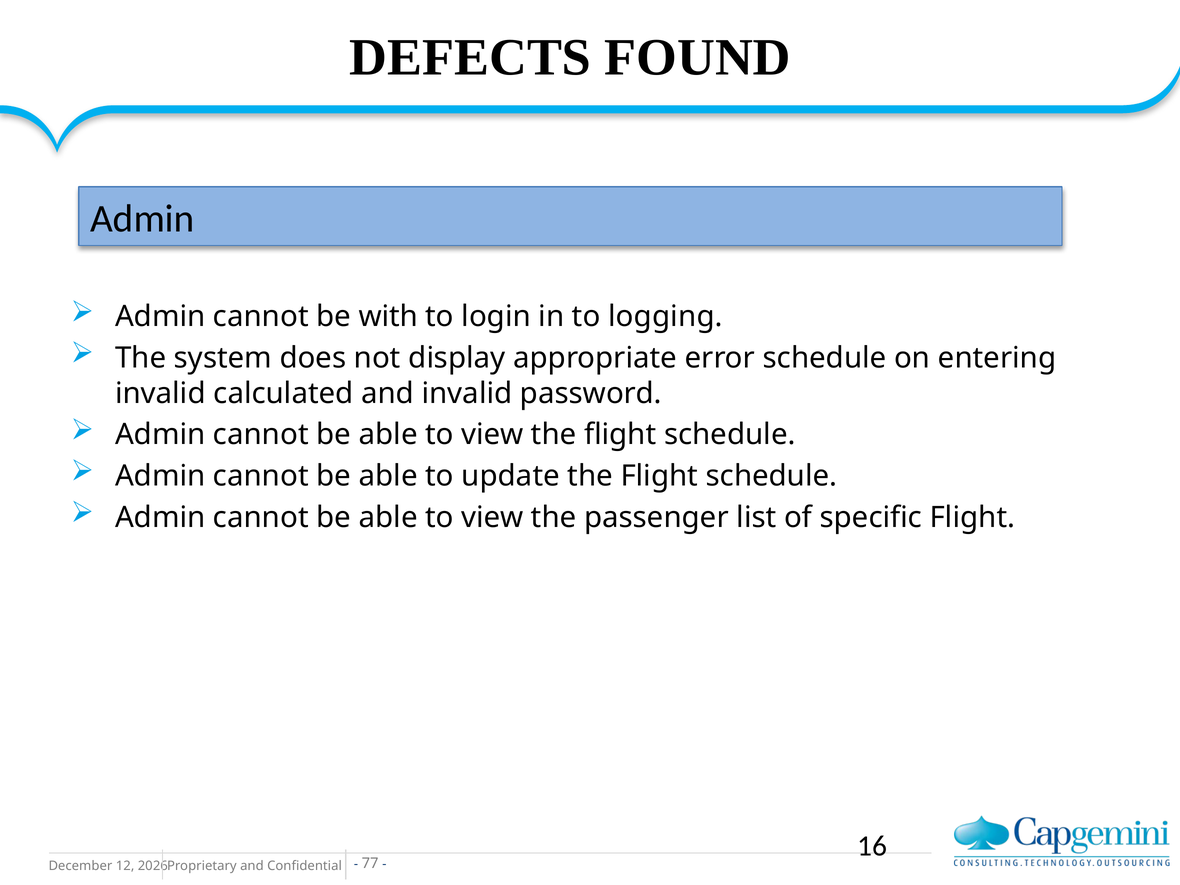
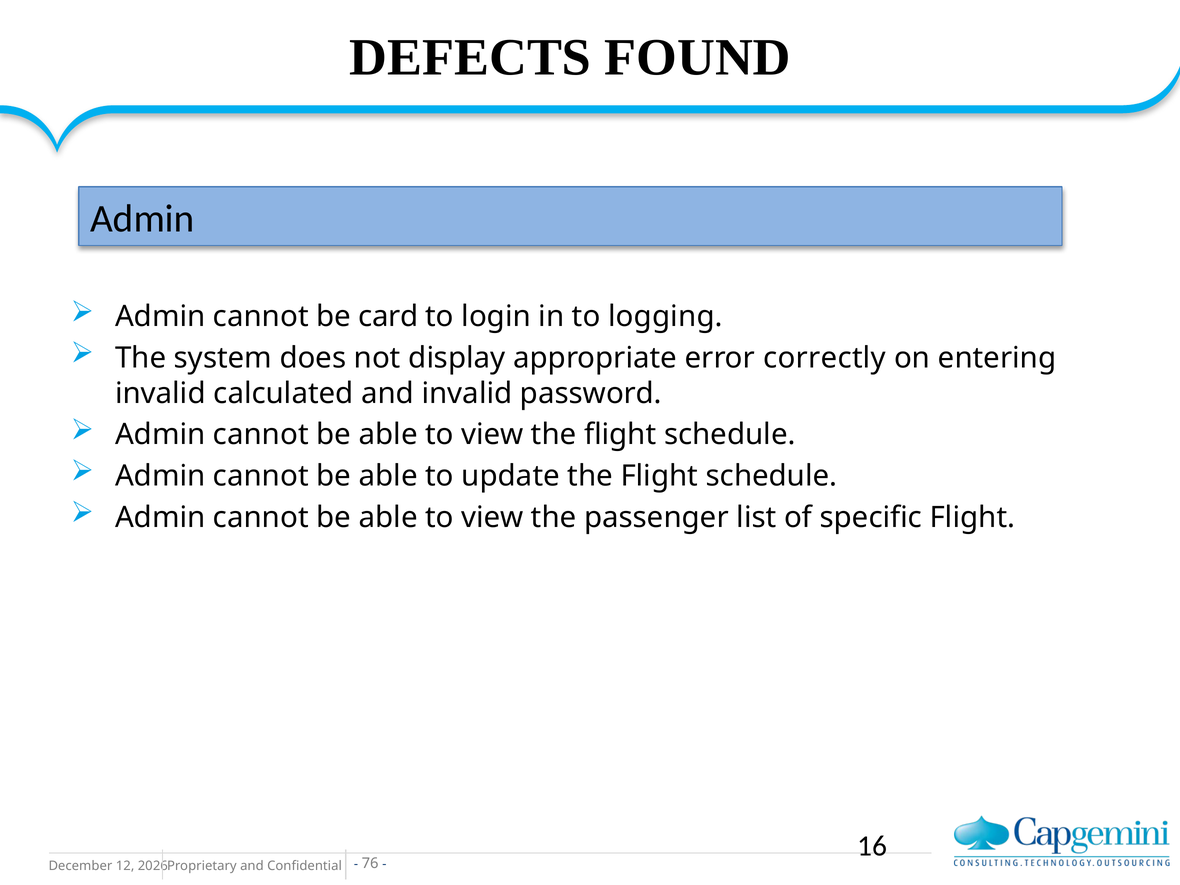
with: with -> card
error schedule: schedule -> correctly
77: 77 -> 76
